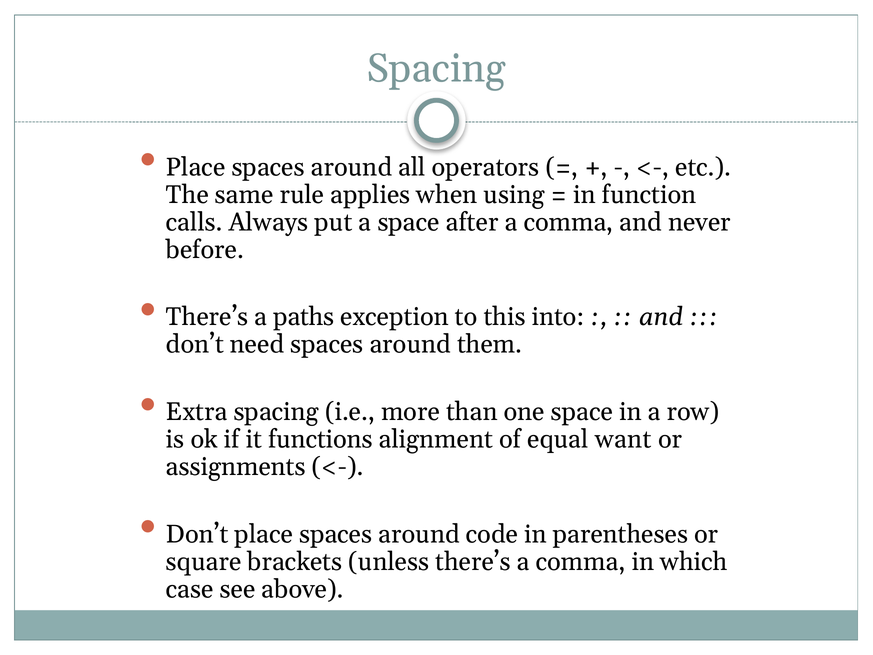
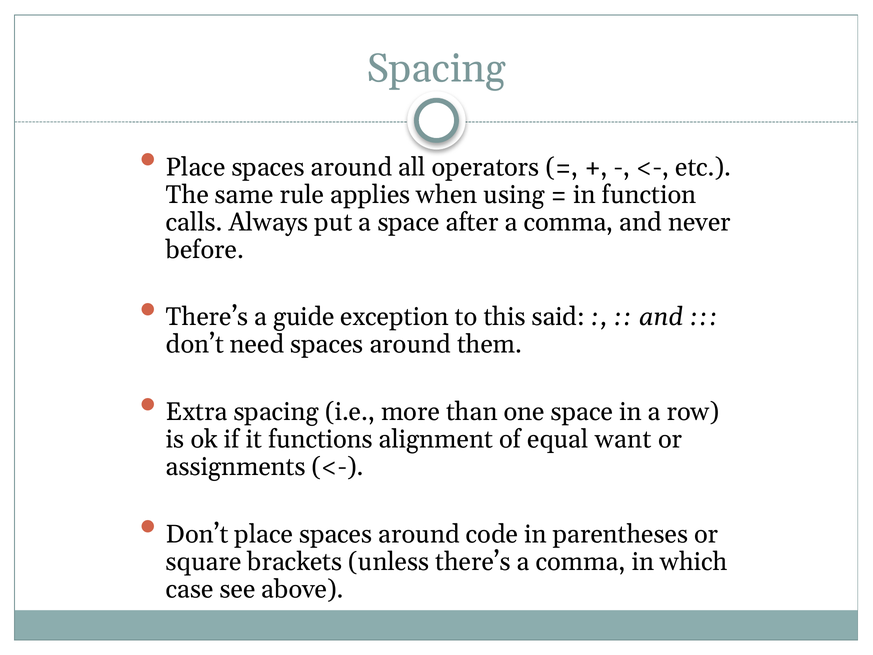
paths: paths -> guide
into: into -> said
